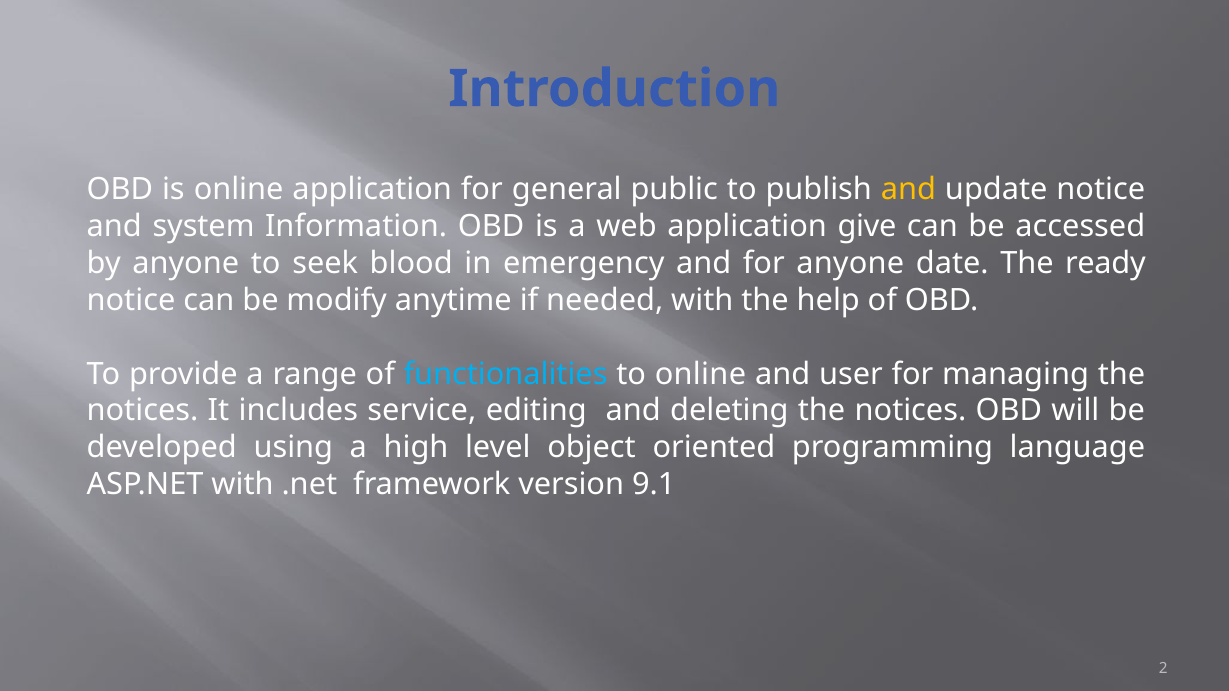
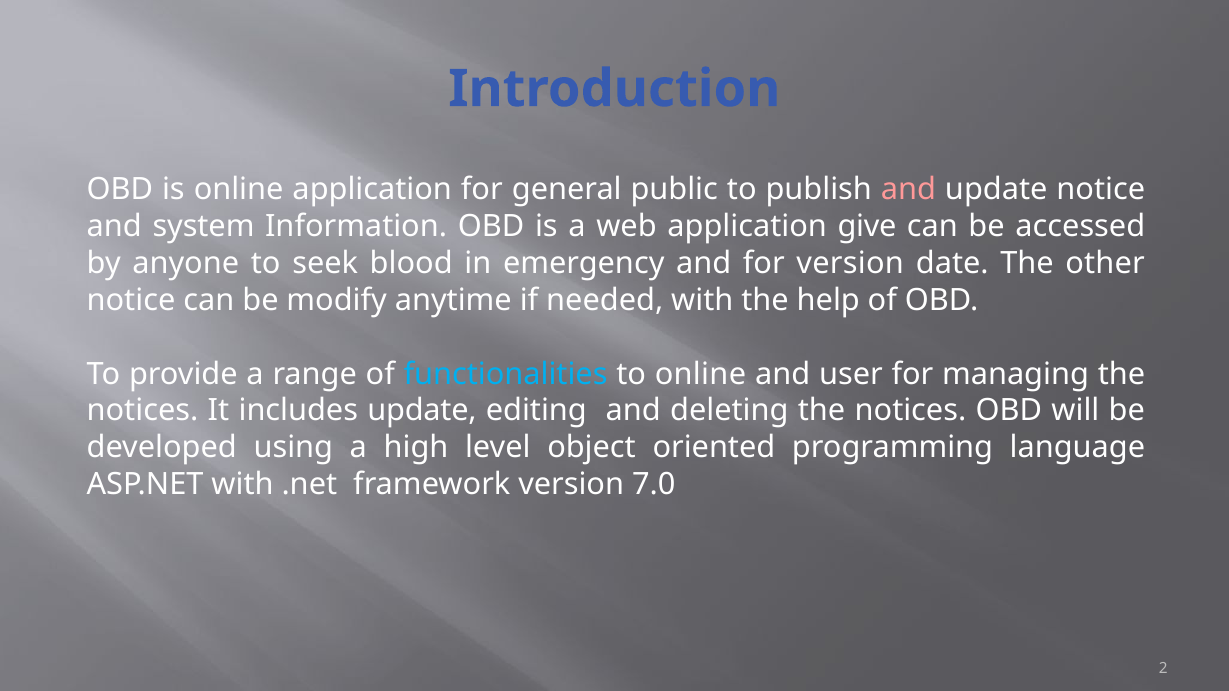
and at (909, 190) colour: yellow -> pink
for anyone: anyone -> version
ready: ready -> other
includes service: service -> update
9.1: 9.1 -> 7.0
